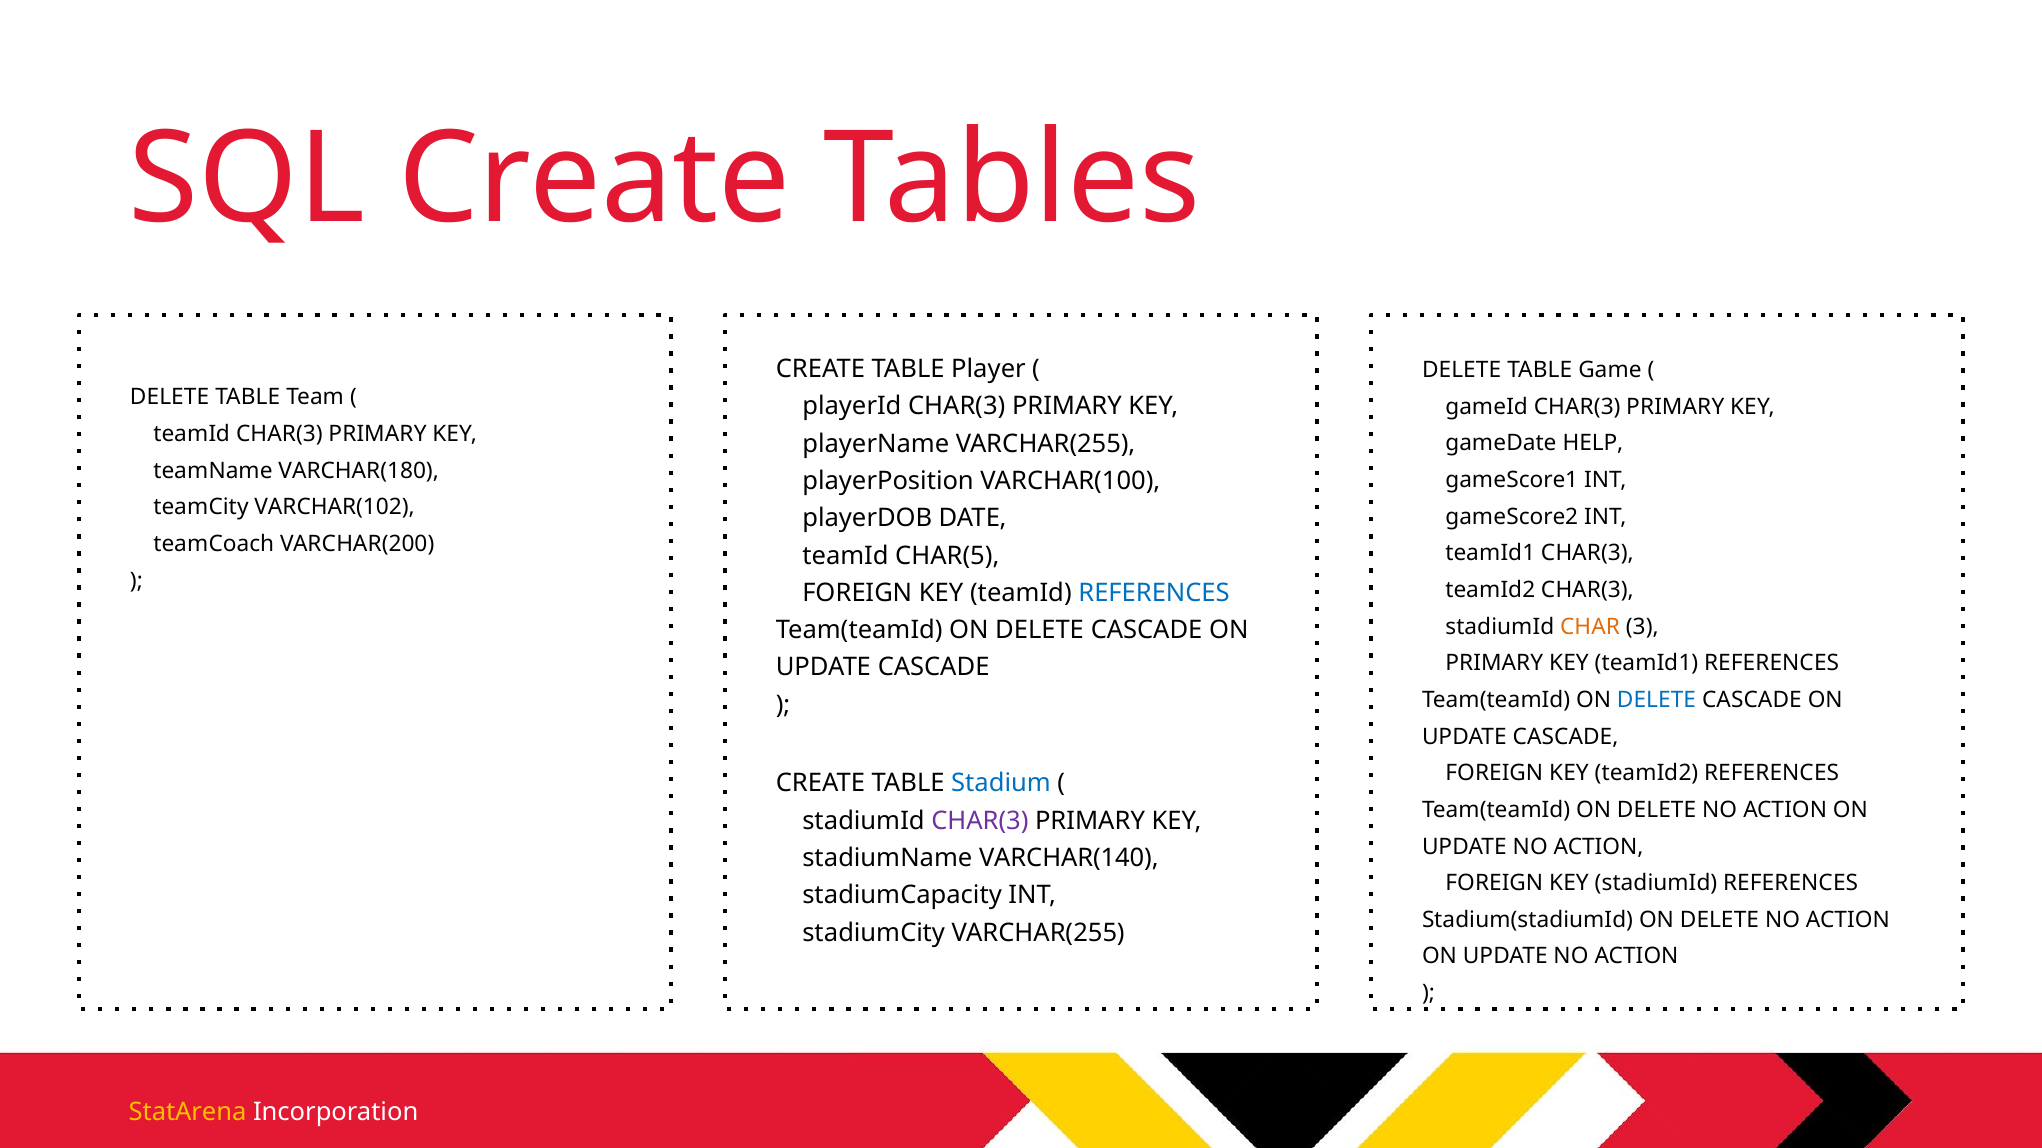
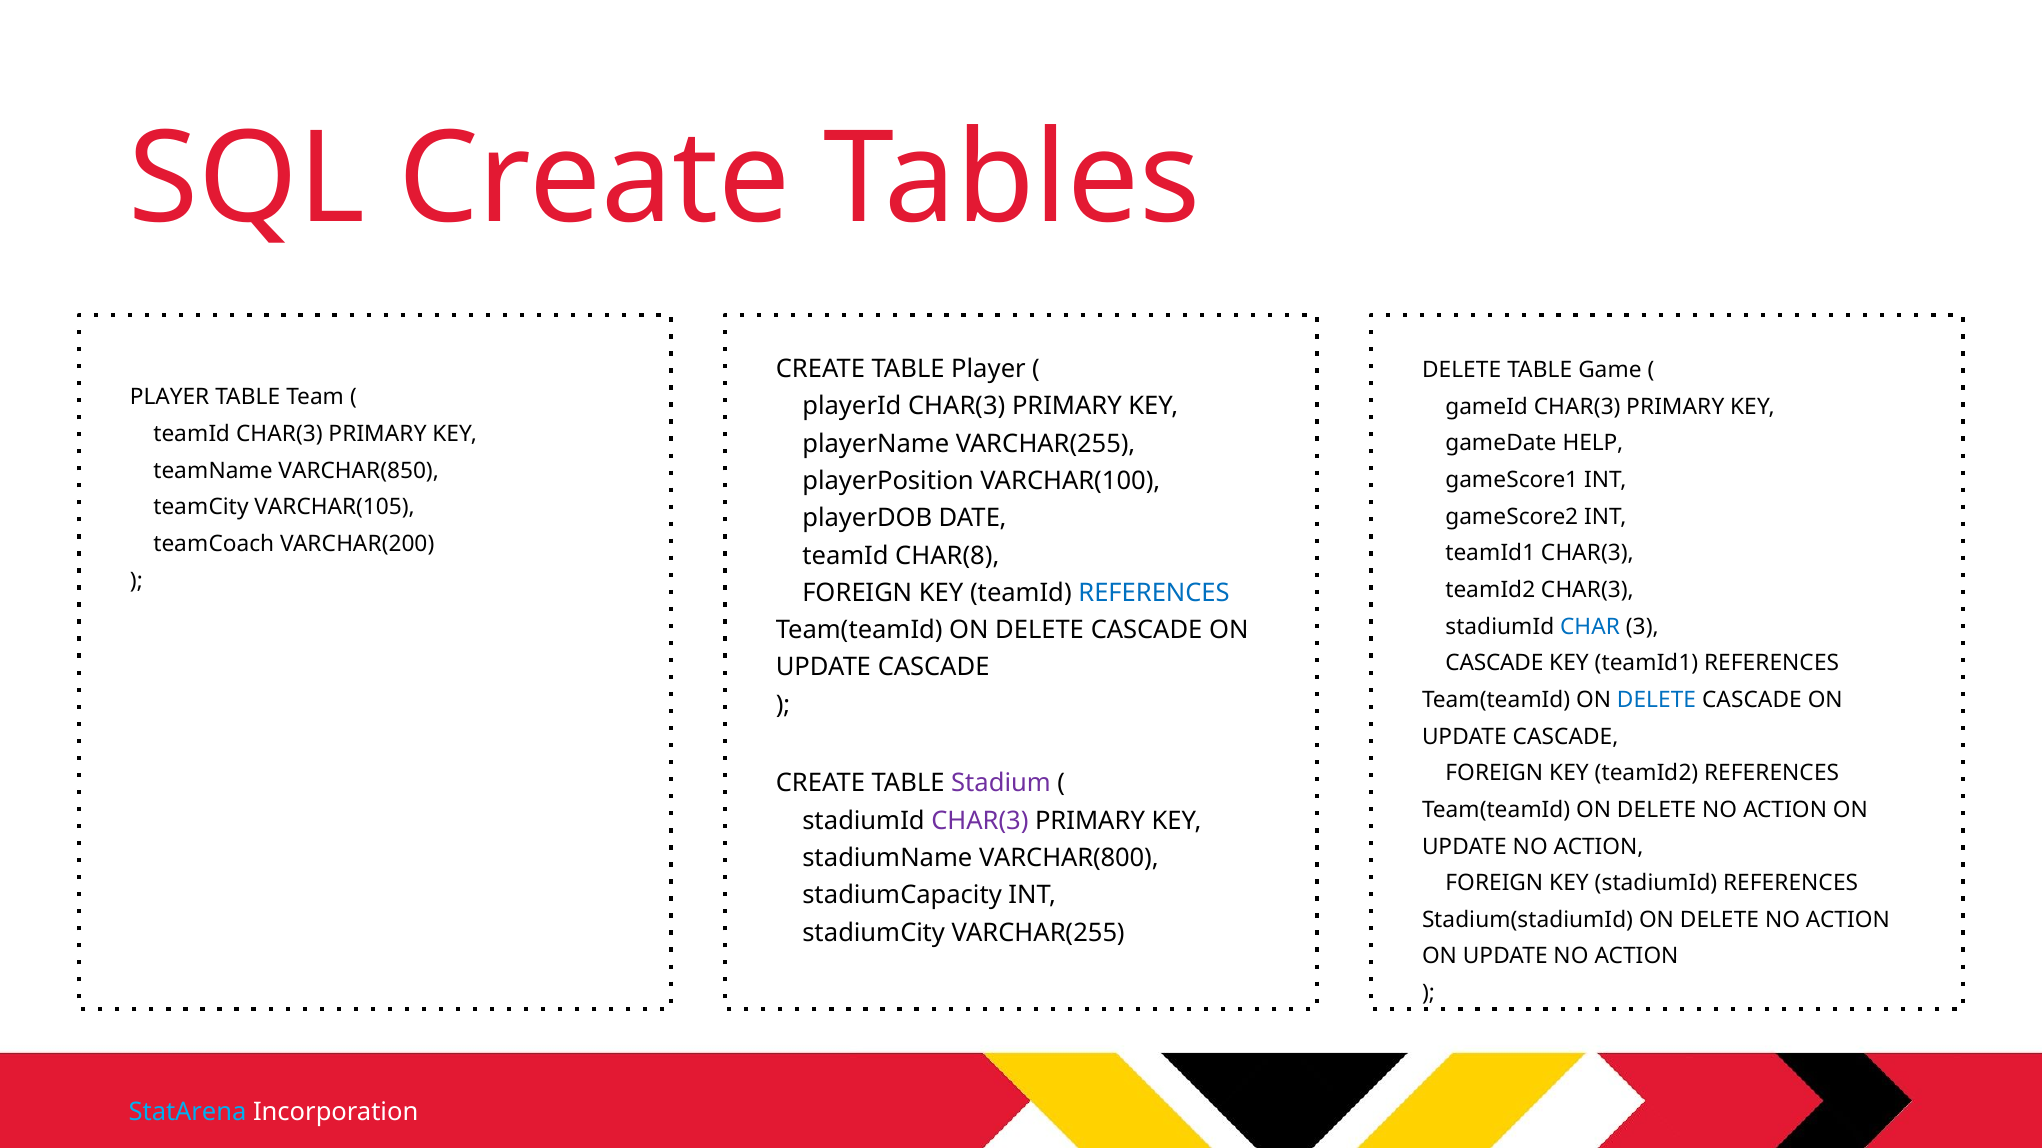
DELETE at (170, 398): DELETE -> PLAYER
VARCHAR(180: VARCHAR(180 -> VARCHAR(850
VARCHAR(102: VARCHAR(102 -> VARCHAR(105
CHAR(5: CHAR(5 -> CHAR(8
CHAR colour: orange -> blue
PRIMARY at (1494, 664): PRIMARY -> CASCADE
Stadium colour: blue -> purple
VARCHAR(140: VARCHAR(140 -> VARCHAR(800
StatArena colour: yellow -> light blue
